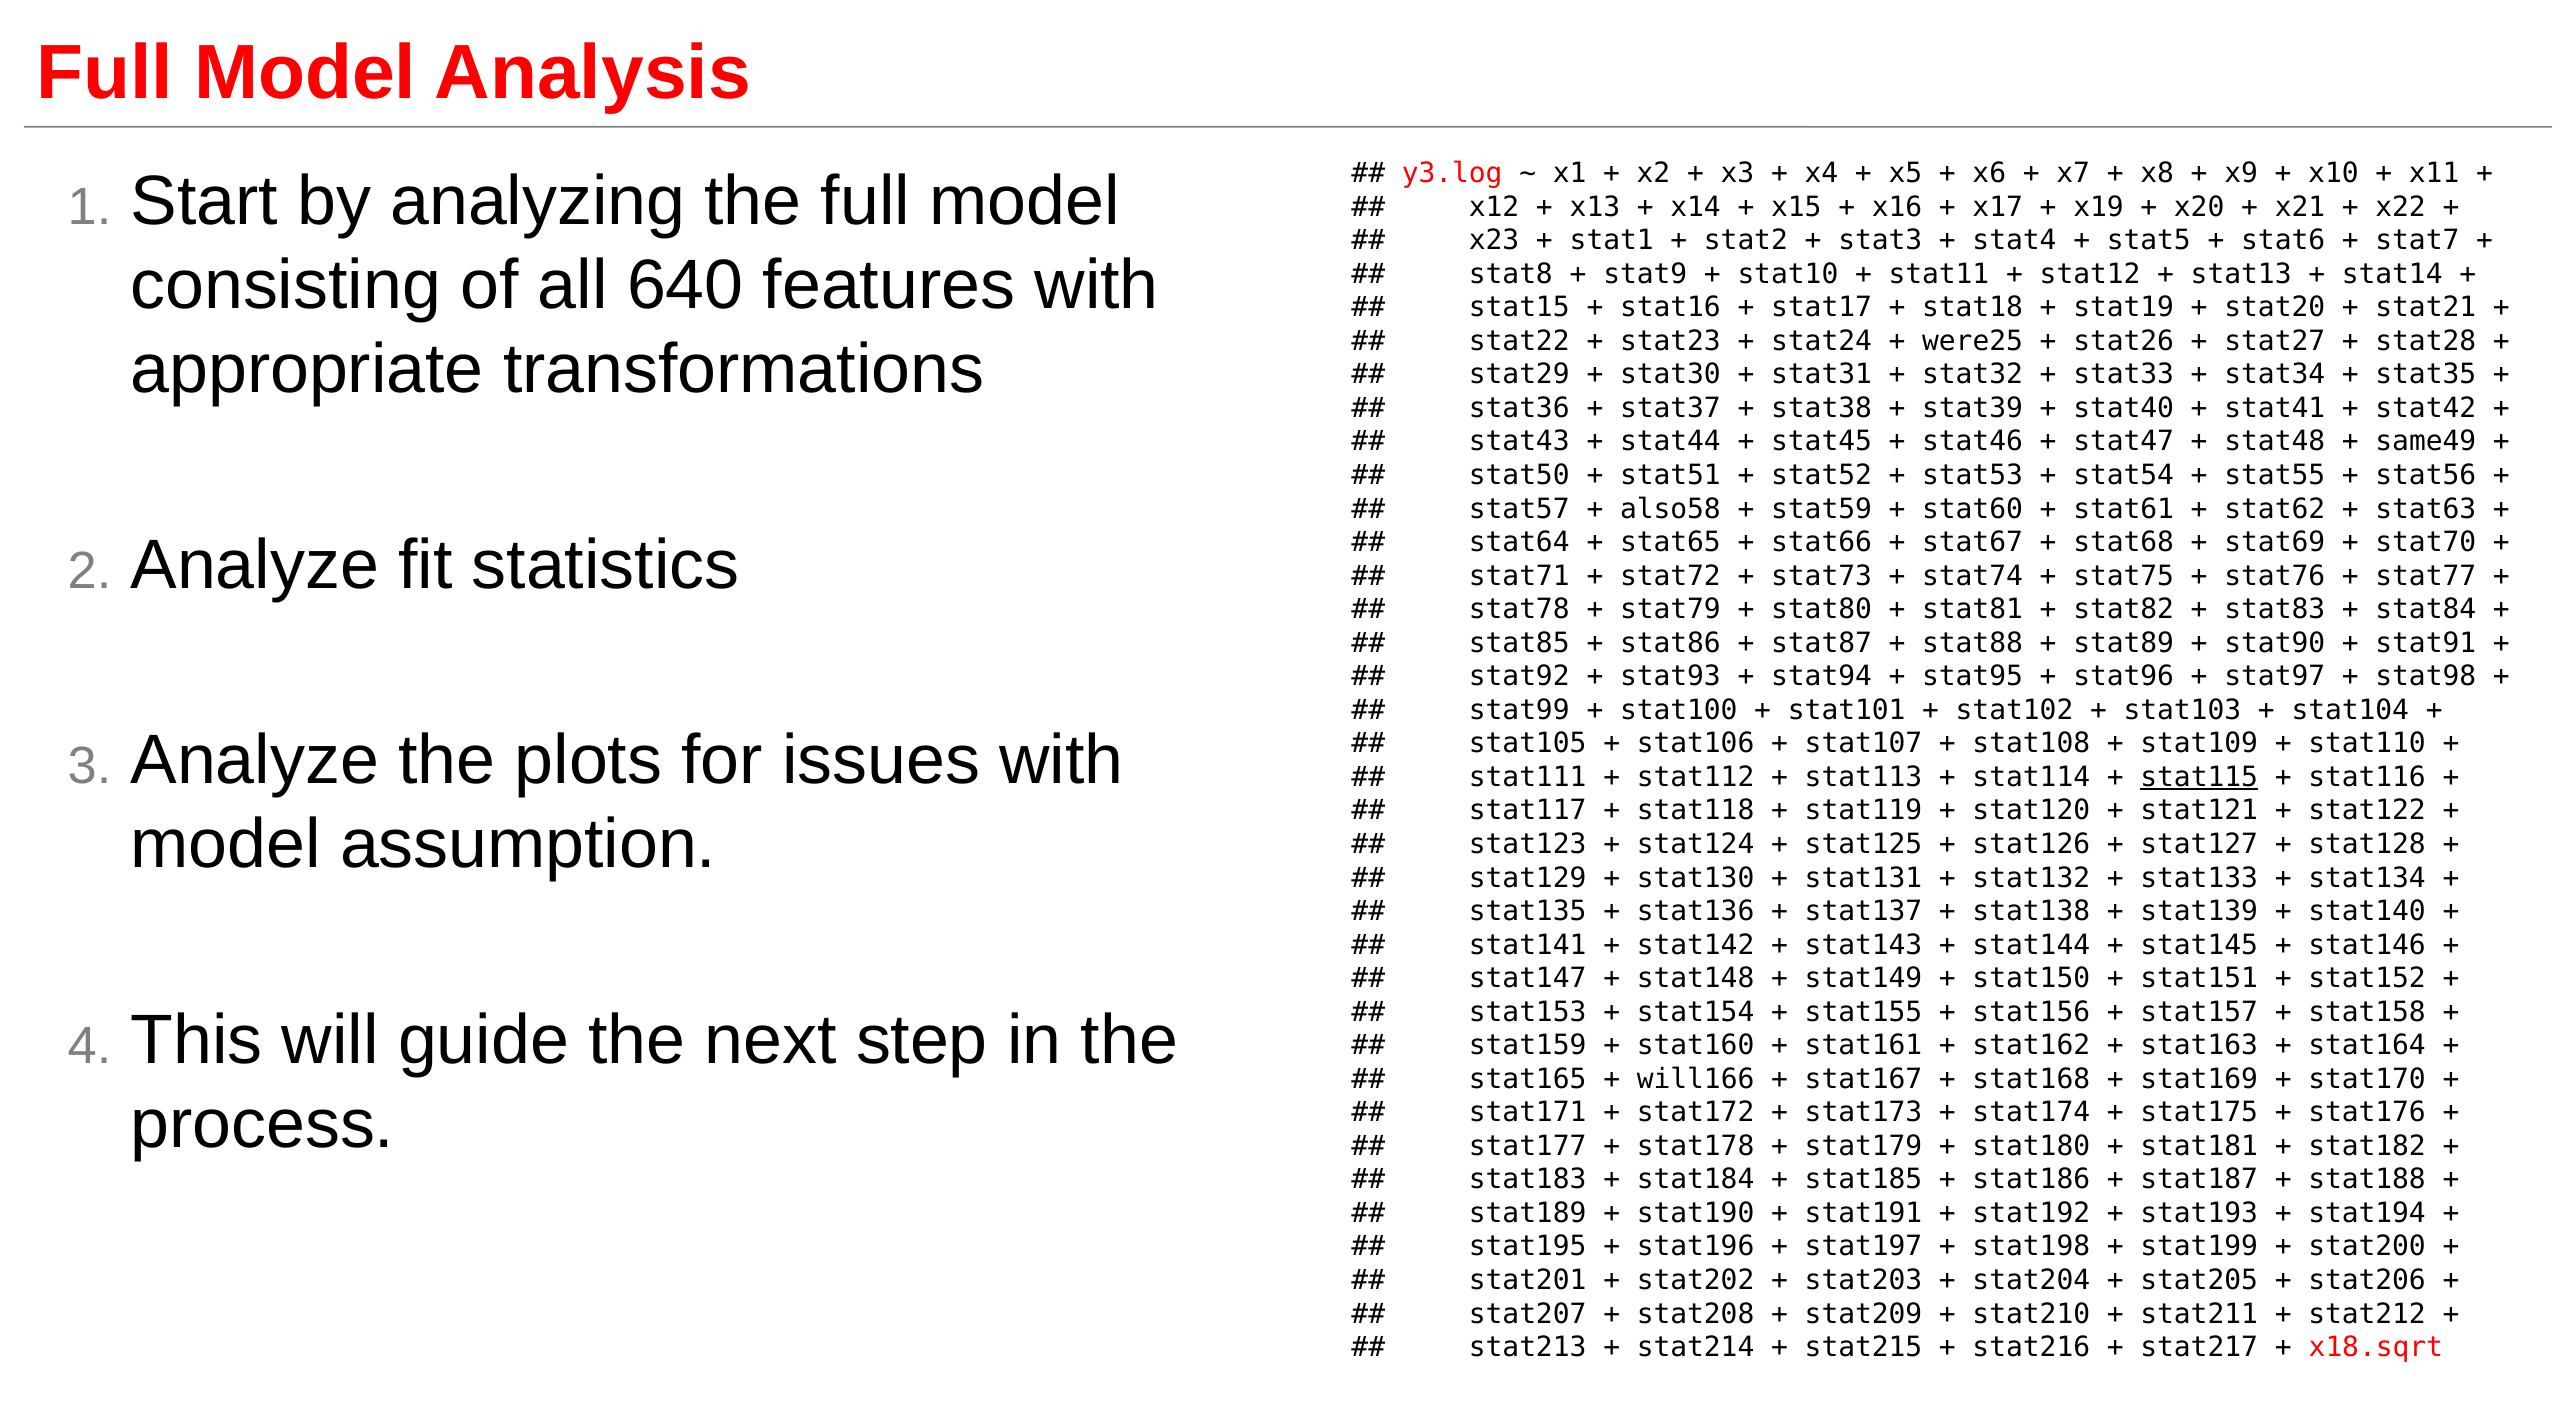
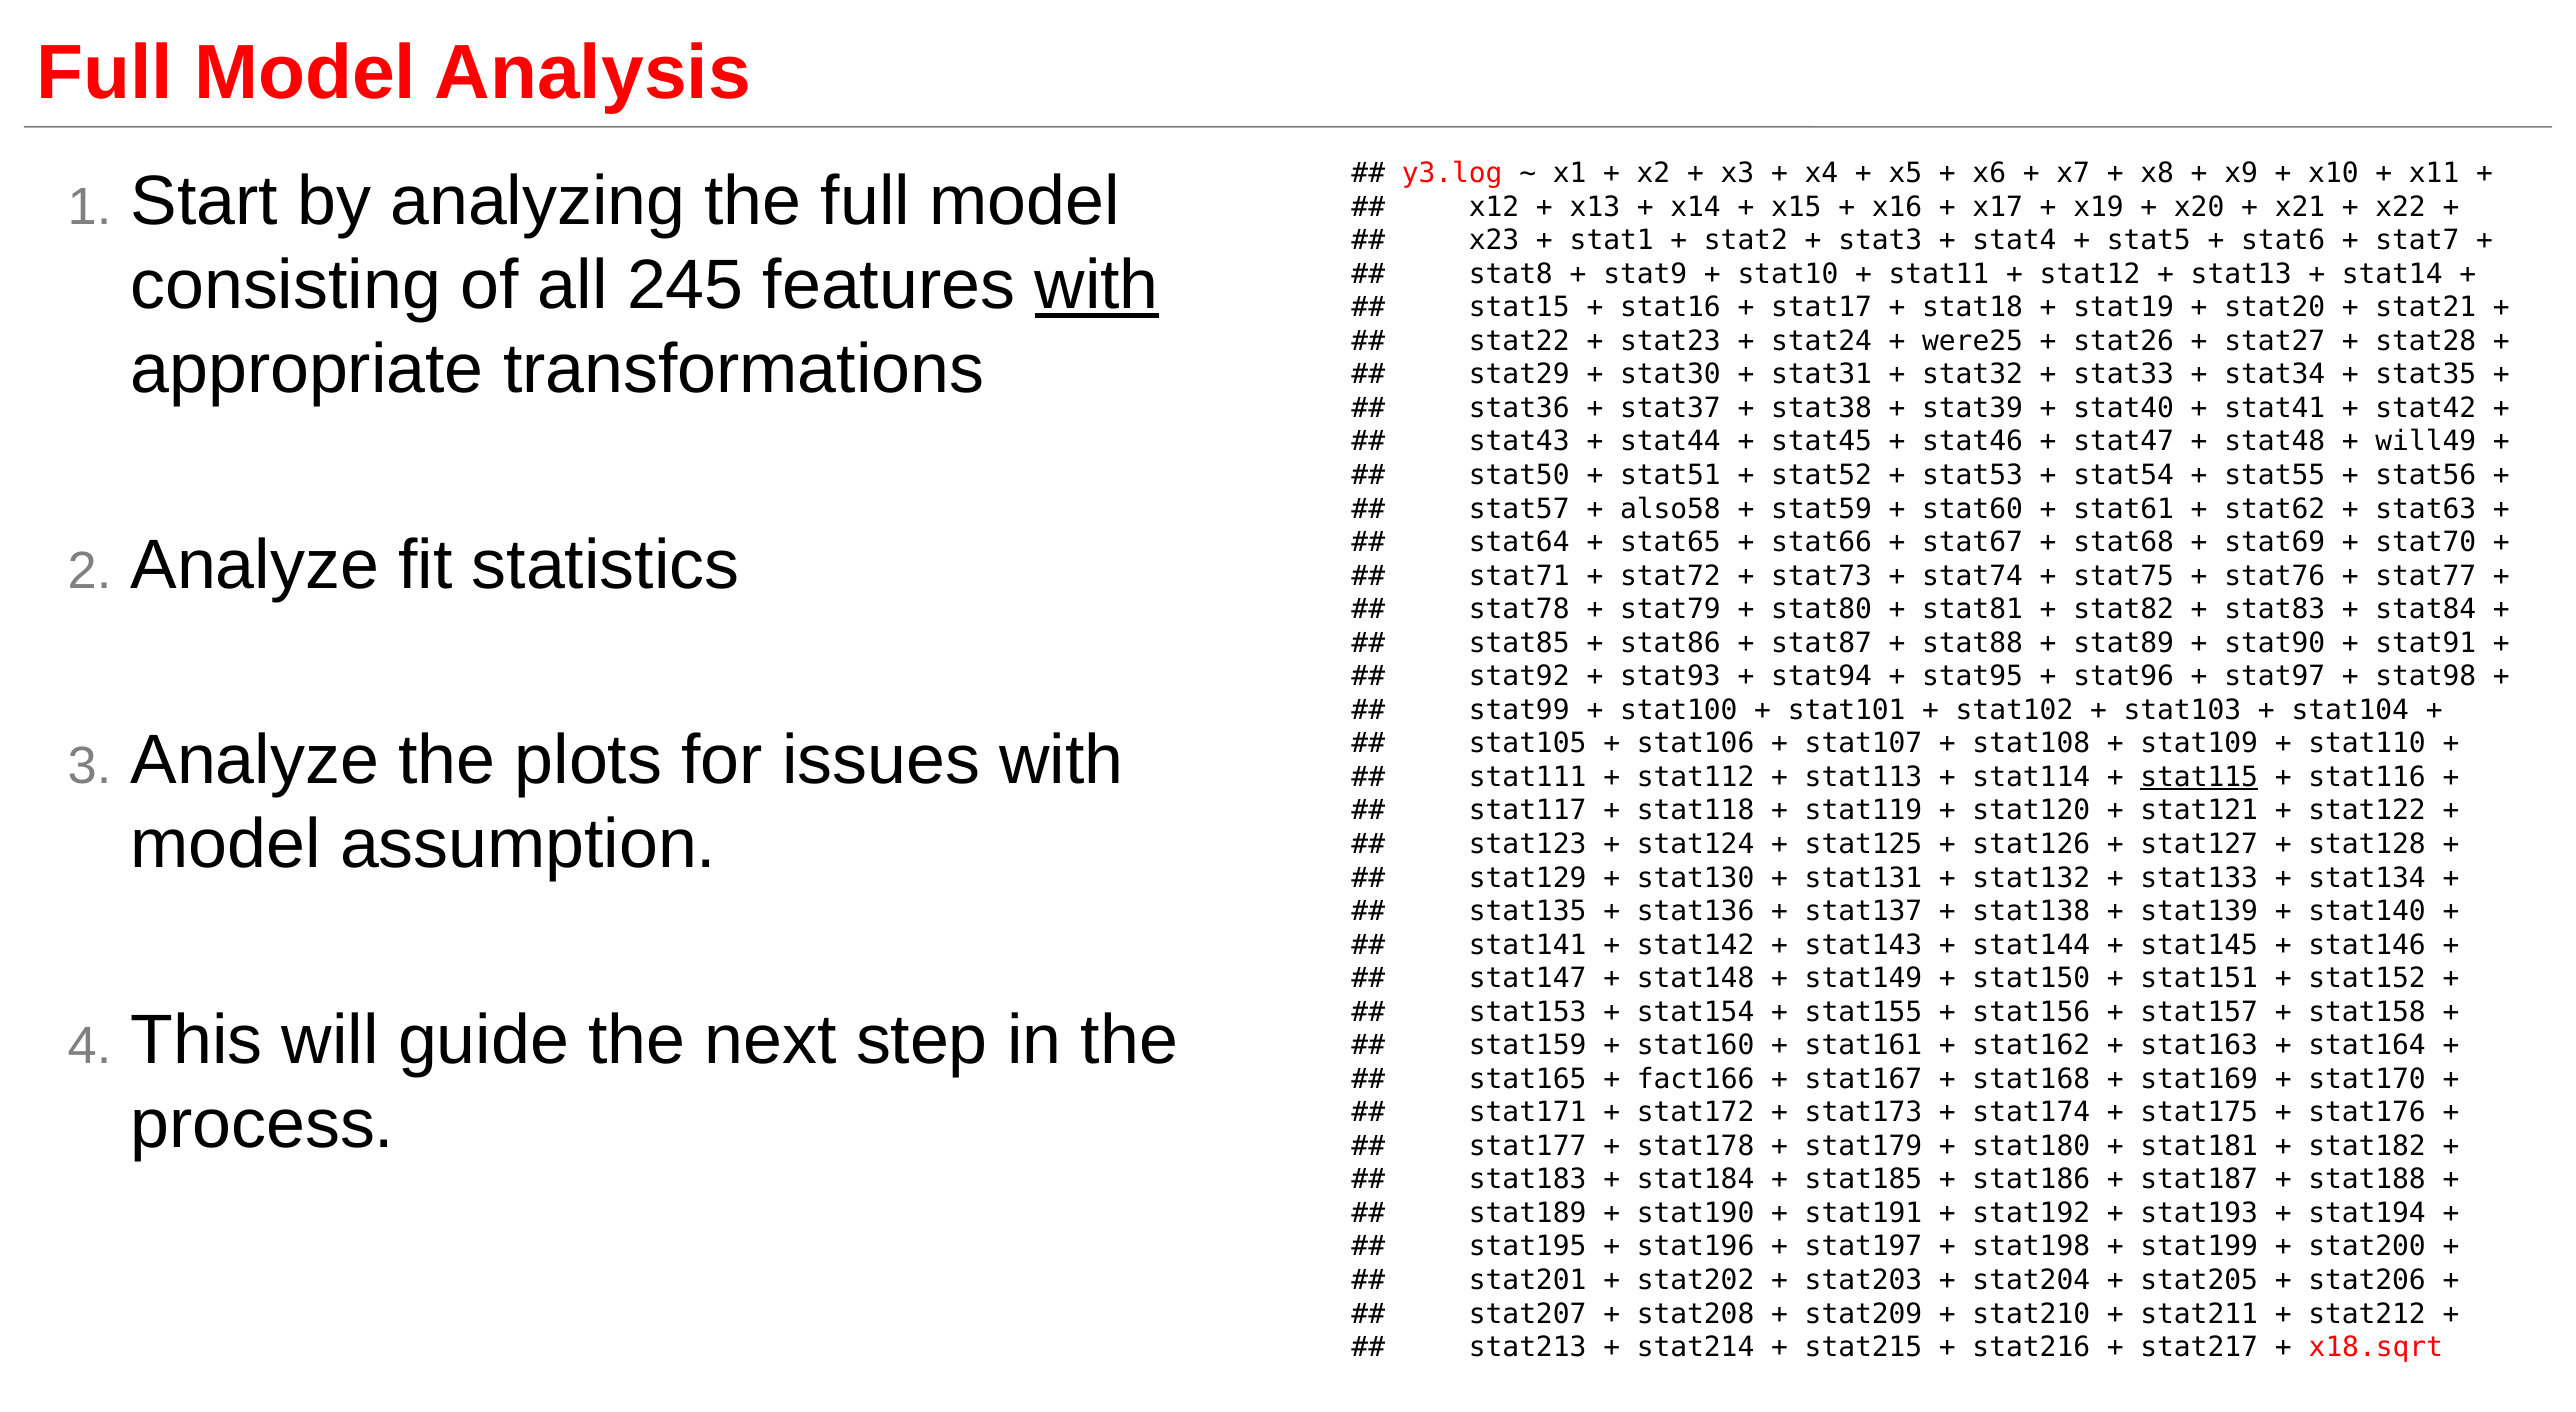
640: 640 -> 245
with at (1097, 285) underline: none -> present
same49: same49 -> will49
will166: will166 -> fact166
